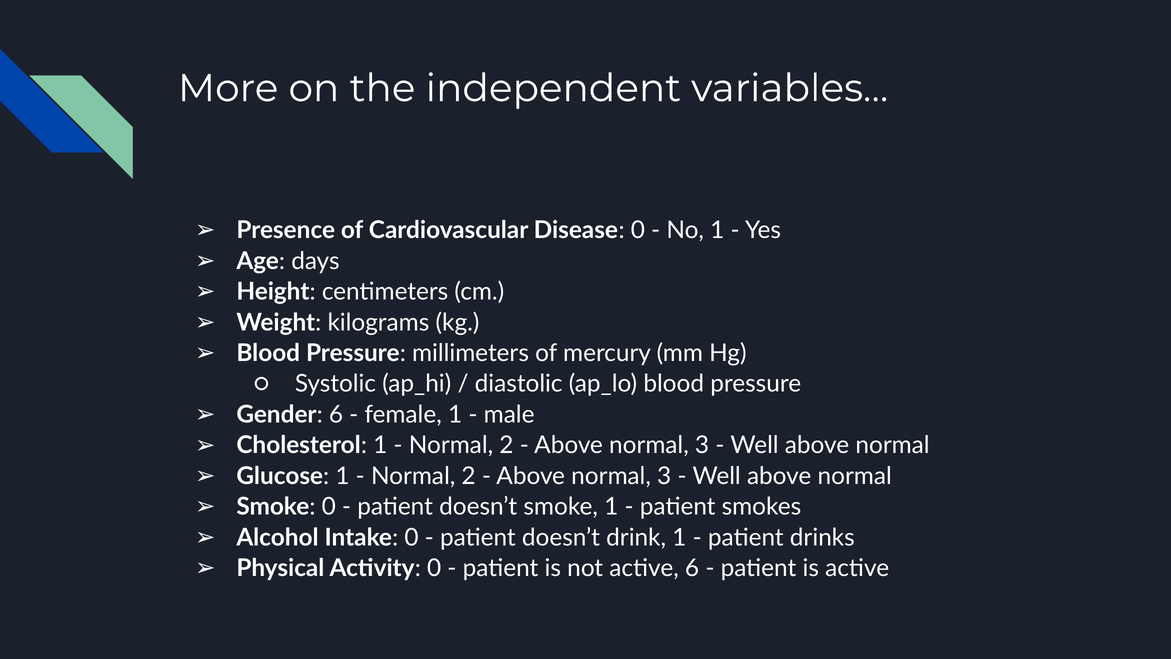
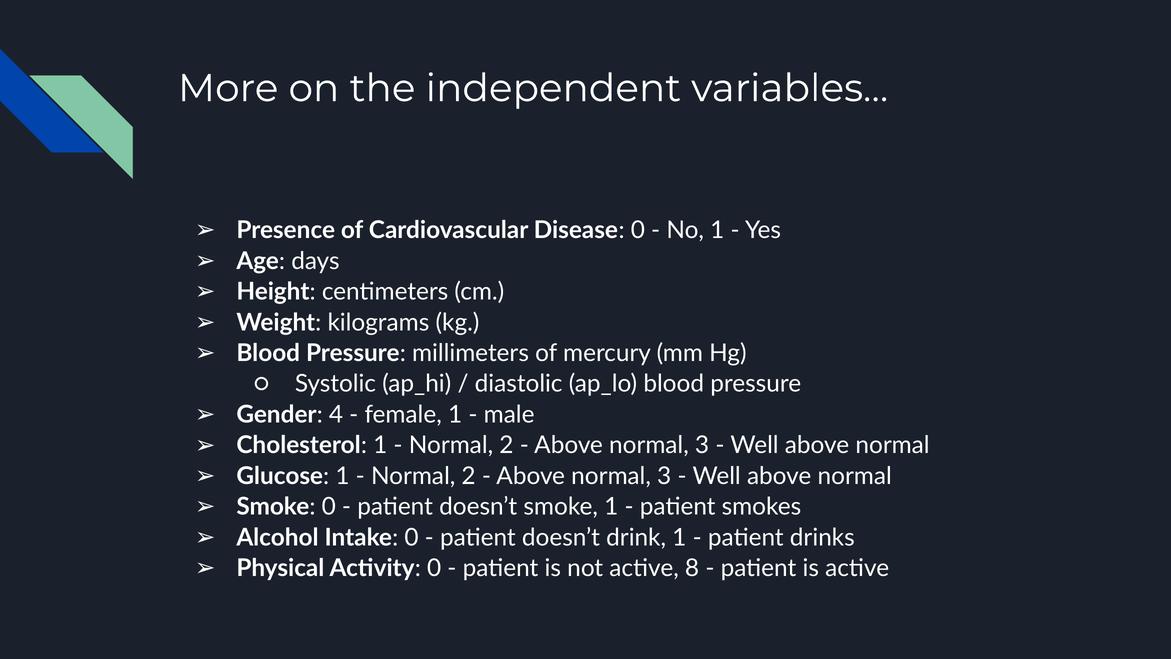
Gender 6: 6 -> 4
active 6: 6 -> 8
